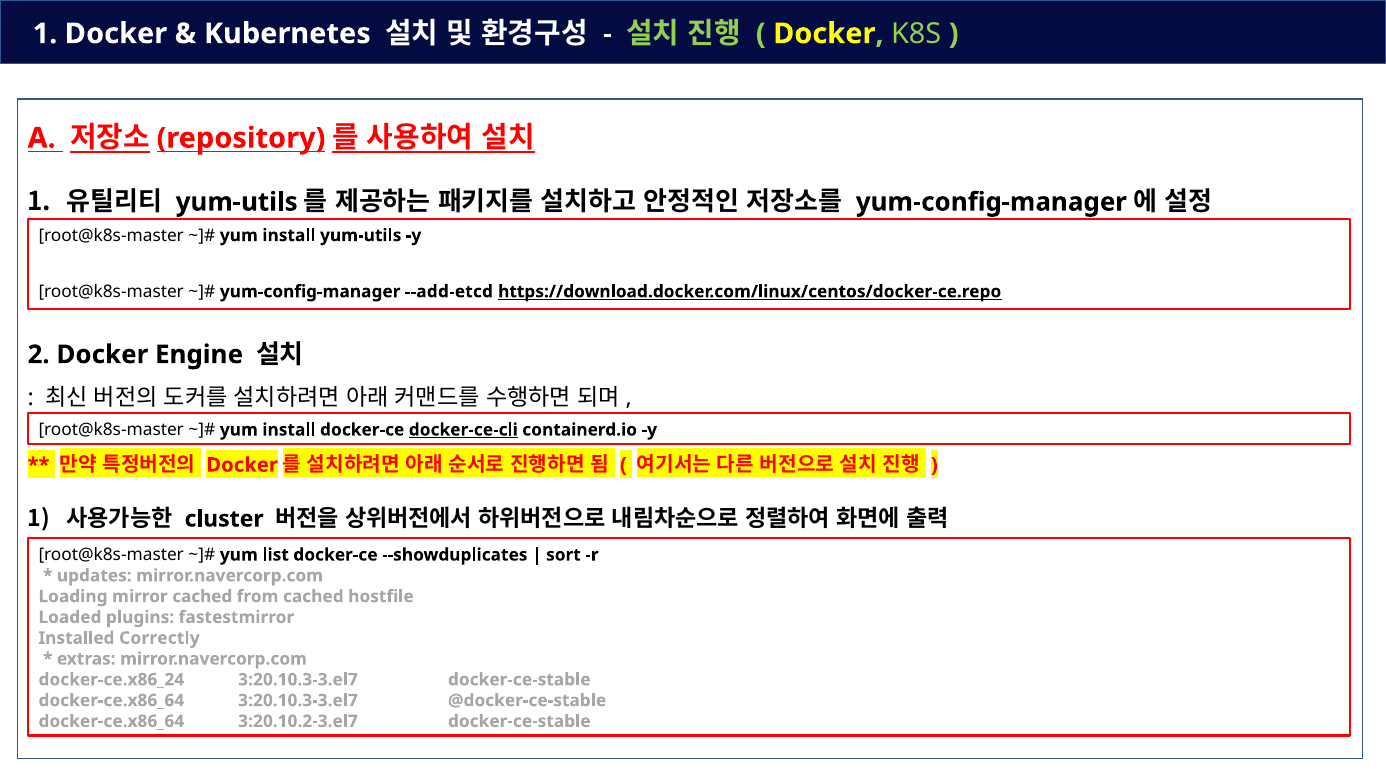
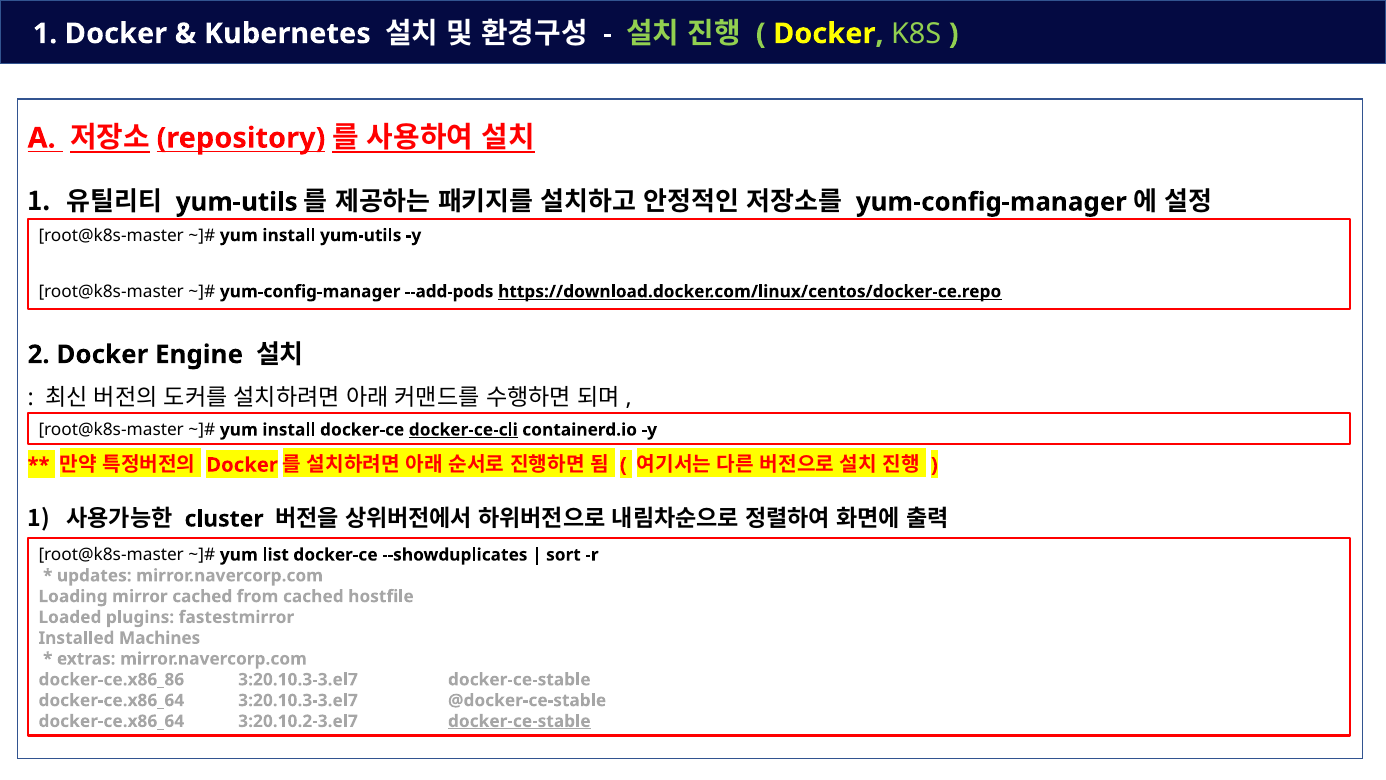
--add-etcd: --add-etcd -> --add-pods
Correctly: Correctly -> Machines
docker-ce.x86_24: docker-ce.x86_24 -> docker-ce.x86_86
docker-ce-stable at (519, 721) underline: none -> present
